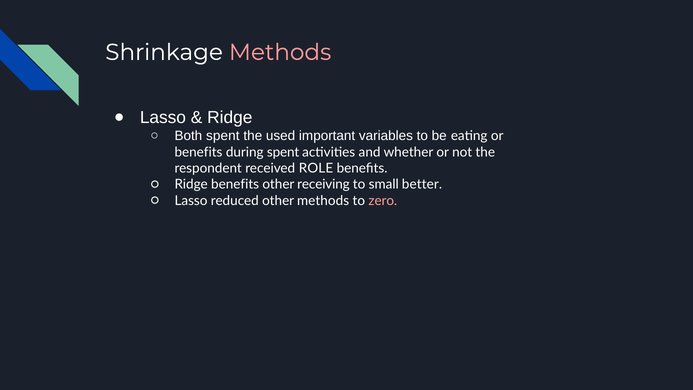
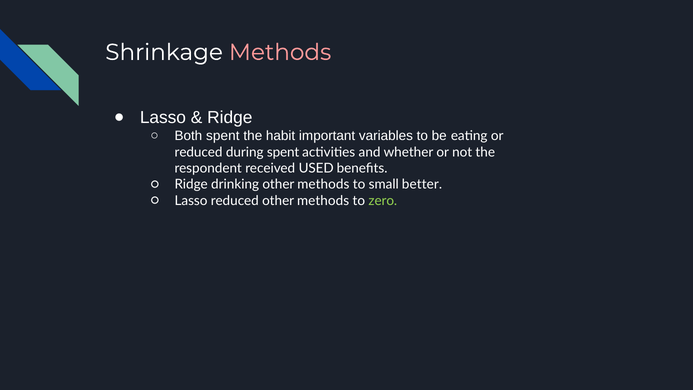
used: used -> habit
benefits at (198, 152): benefits -> reduced
ROLE: ROLE -> USED
Ridge benefits: benefits -> drinking
receiving at (323, 184): receiving -> methods
zero colour: pink -> light green
